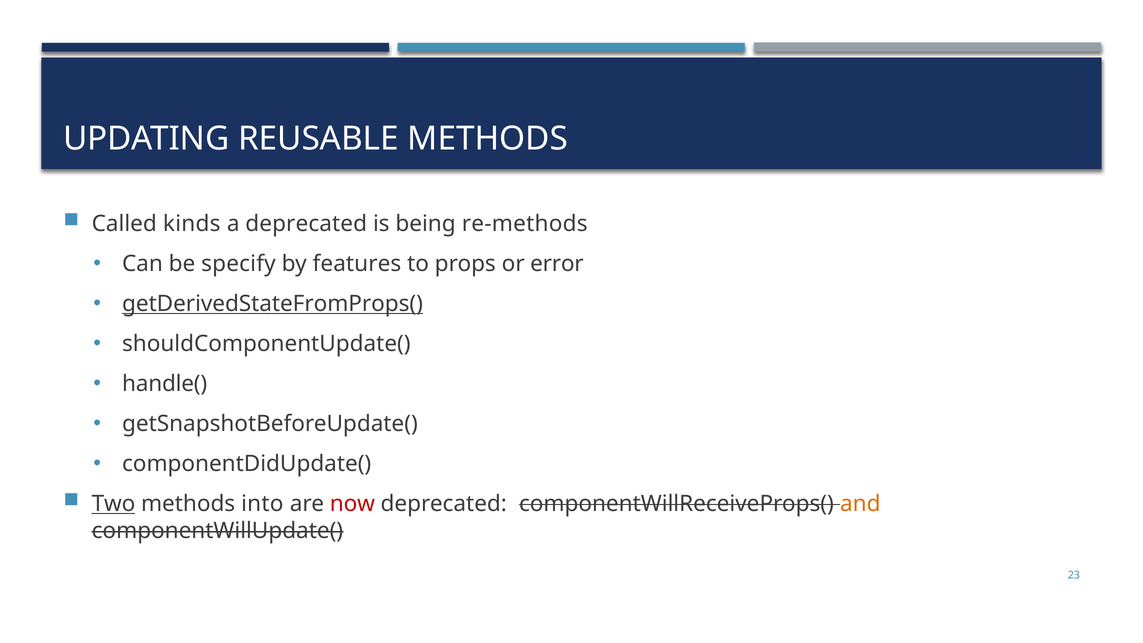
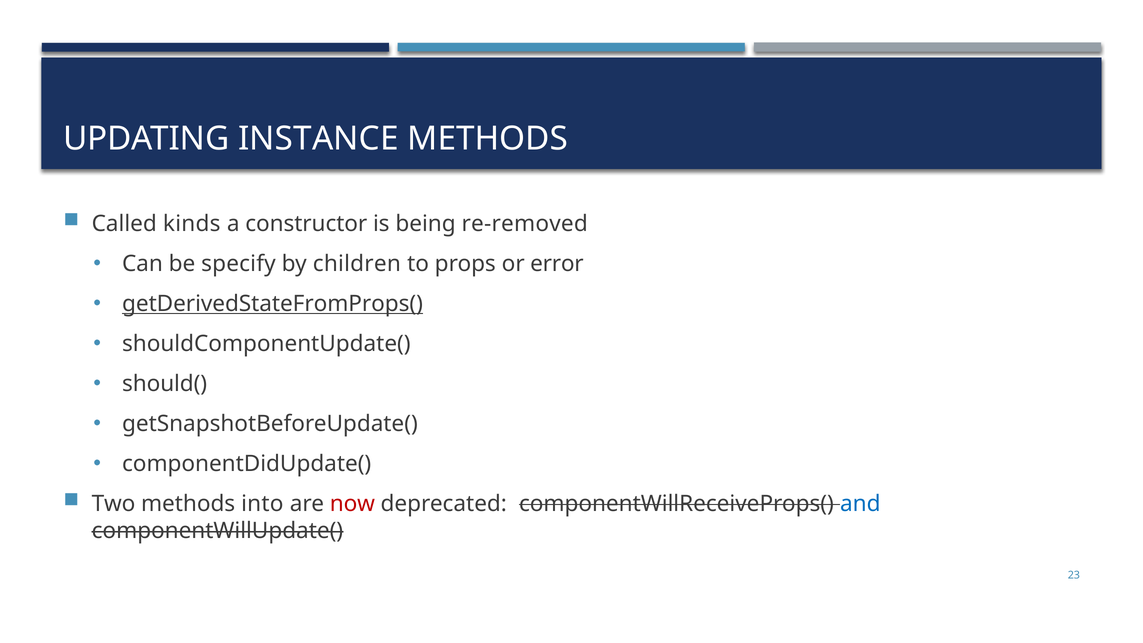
REUSABLE: REUSABLE -> INSTANCE
a deprecated: deprecated -> constructor
re-methods: re-methods -> re-removed
features: features -> children
handle(: handle( -> should(
Two underline: present -> none
and colour: orange -> blue
